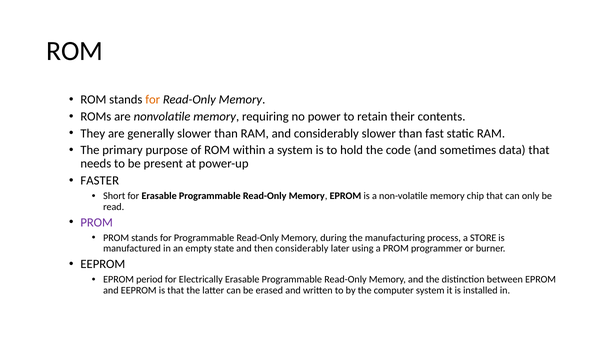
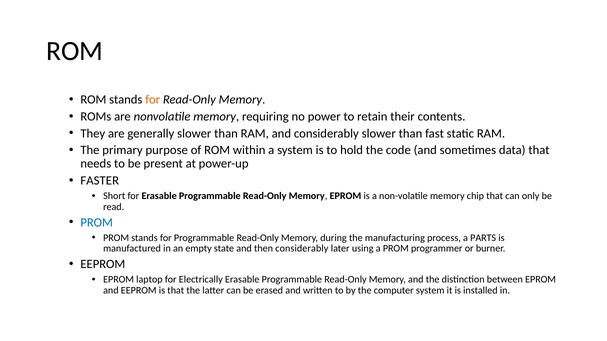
PROM at (97, 223) colour: purple -> blue
STORE: STORE -> PARTS
period: period -> laptop
